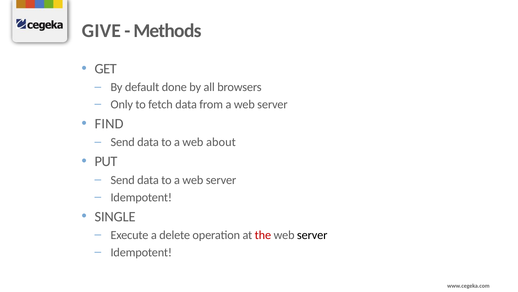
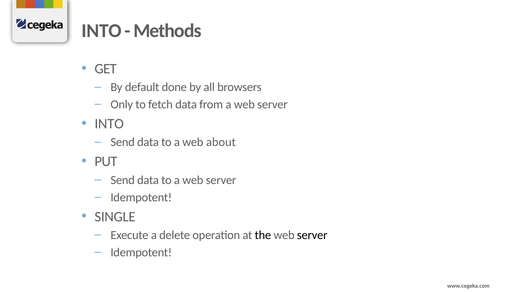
GIVE at (101, 31): GIVE -> INTO
FIND at (109, 123): FIND -> INTO
the colour: red -> black
